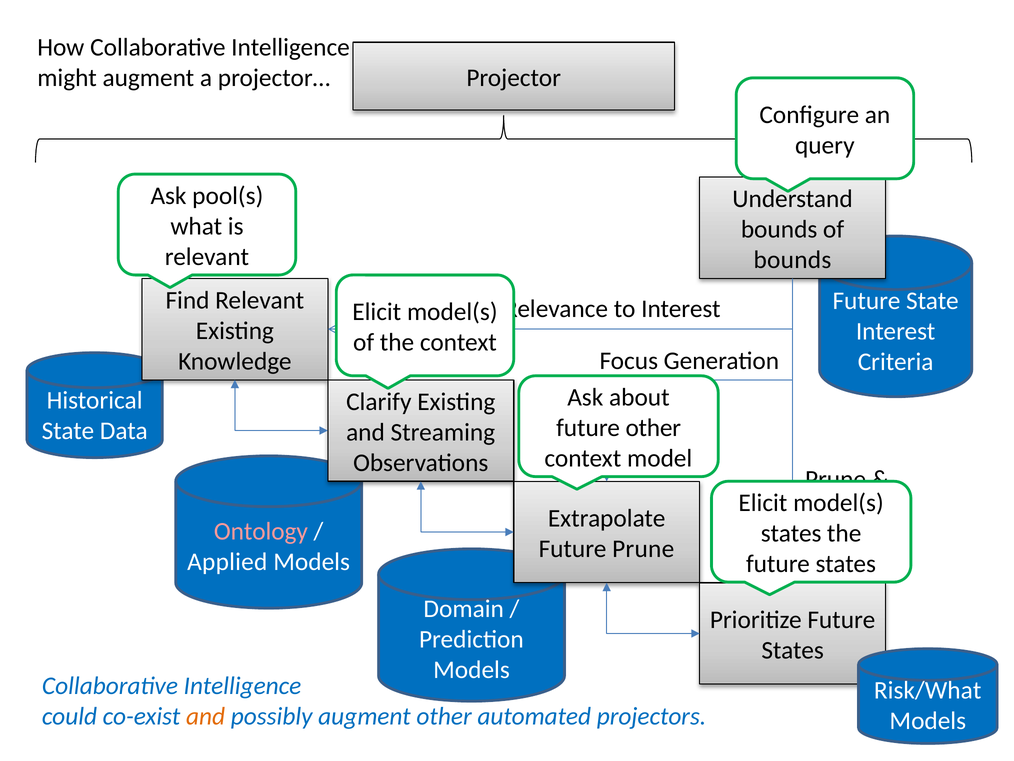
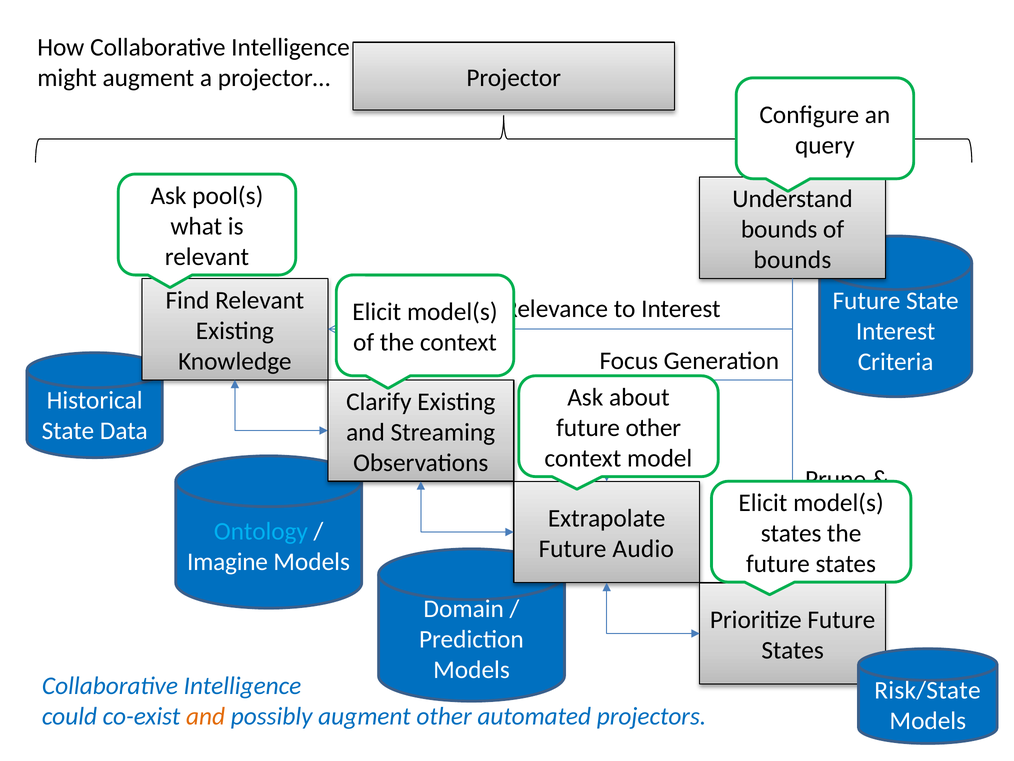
Ontology colour: pink -> light blue
Future Prune: Prune -> Audio
Applied: Applied -> Imagine
Risk/What: Risk/What -> Risk/State
